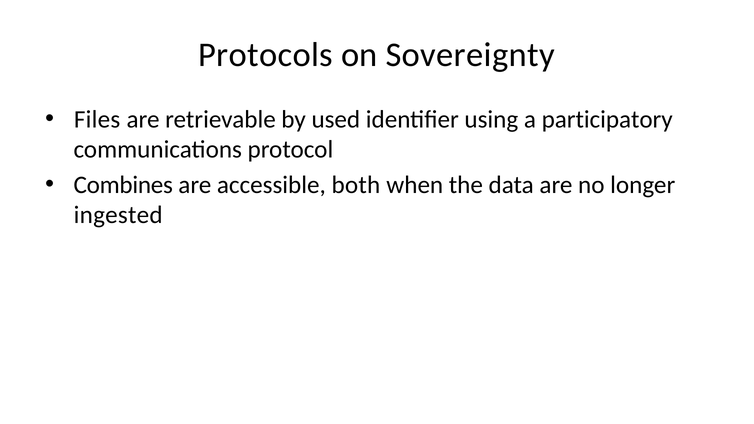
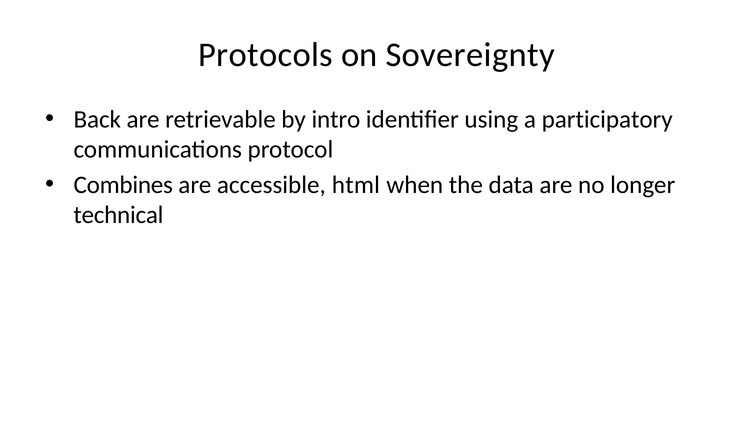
Files: Files -> Back
used: used -> intro
both: both -> html
ingested: ingested -> technical
